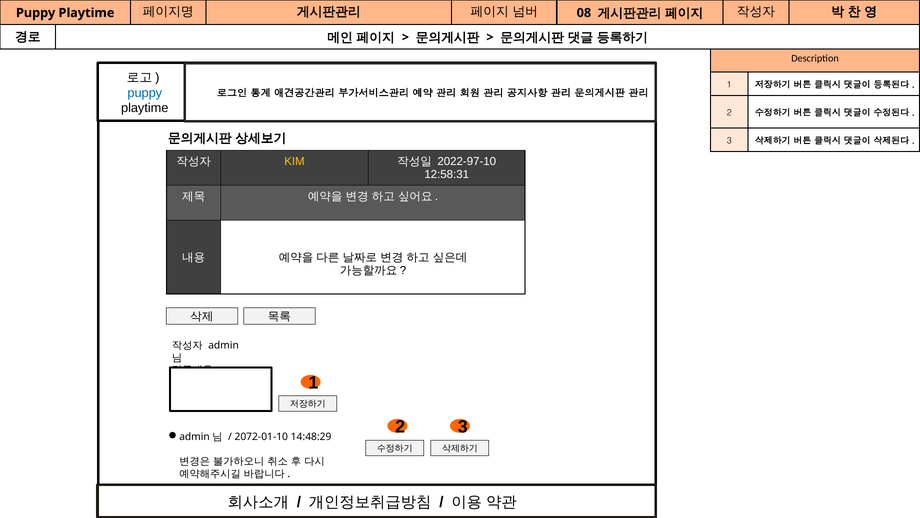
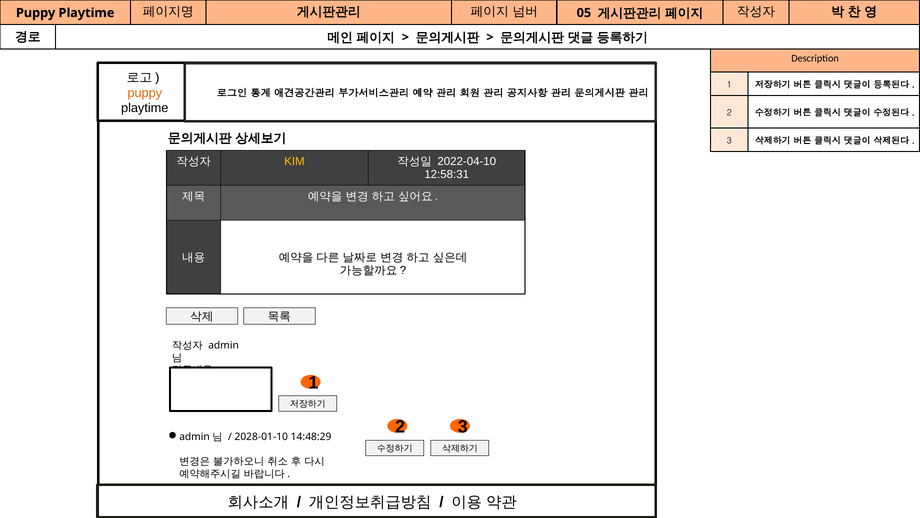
08: 08 -> 05
puppy at (145, 93) colour: blue -> orange
2022-97-10: 2022-97-10 -> 2022-04-10
2072-01-10: 2072-01-10 -> 2028-01-10
